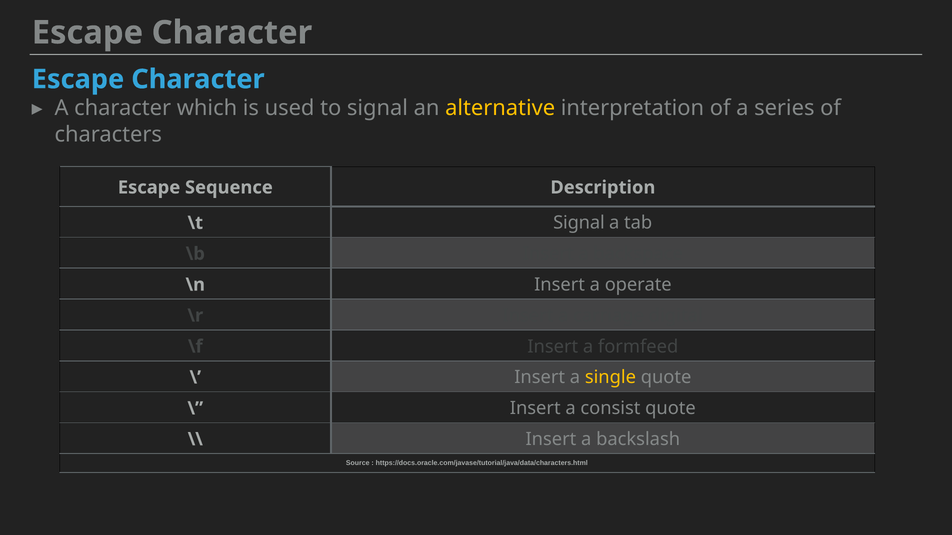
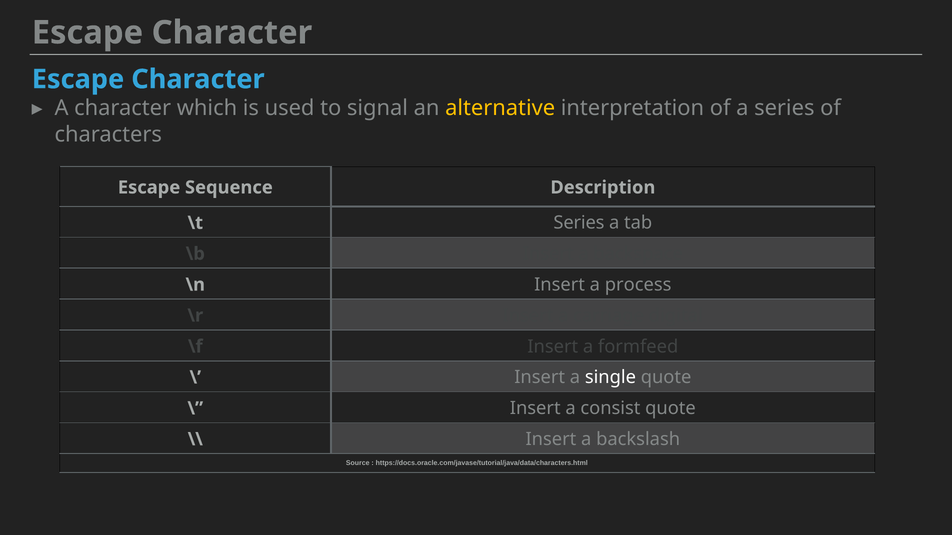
\t Signal: Signal -> Series
operate: operate -> process
single colour: yellow -> white
